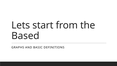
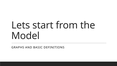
Based: Based -> Model
